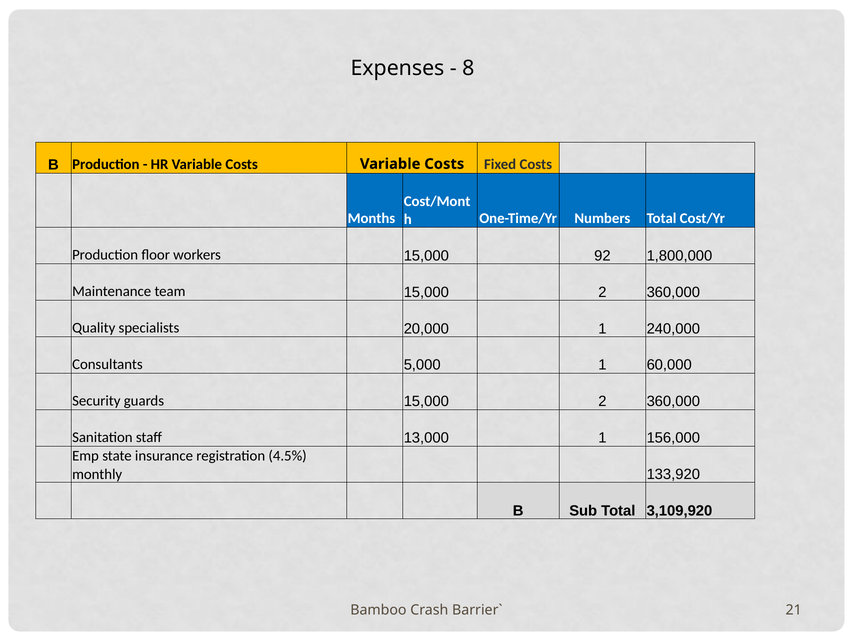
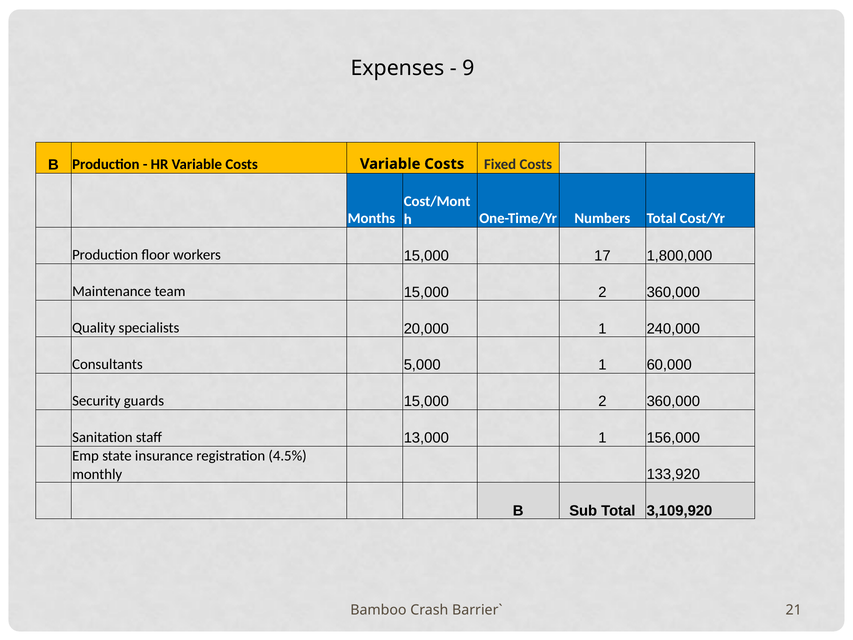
8: 8 -> 9
92: 92 -> 17
